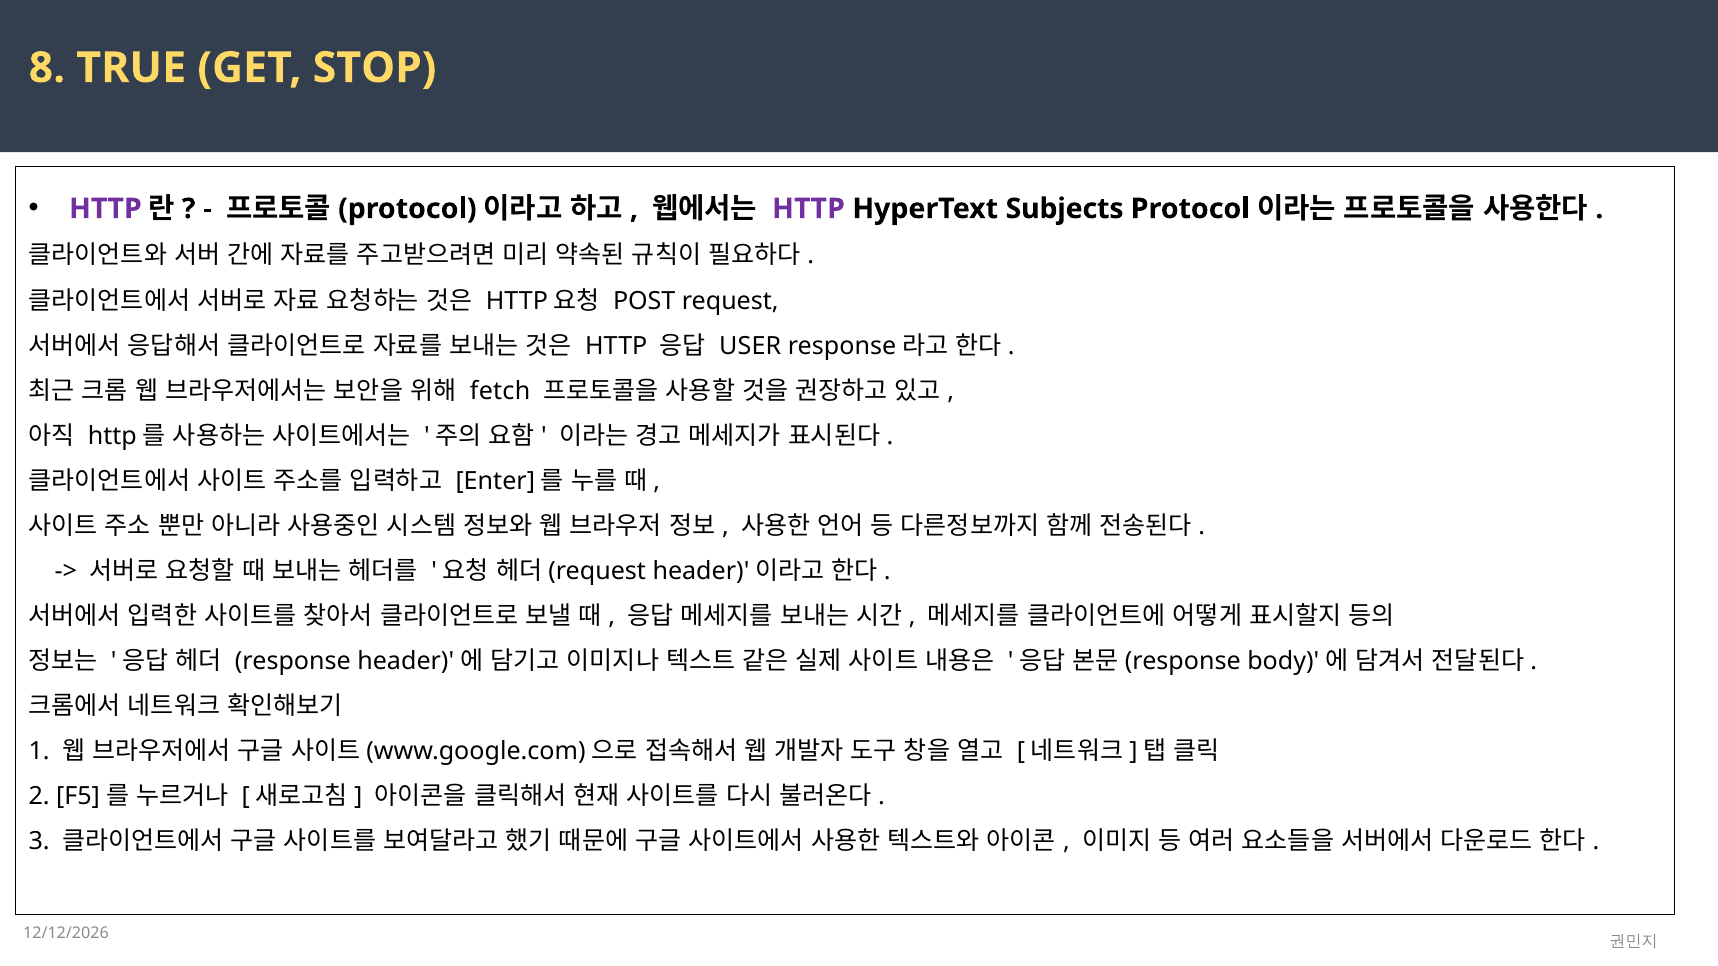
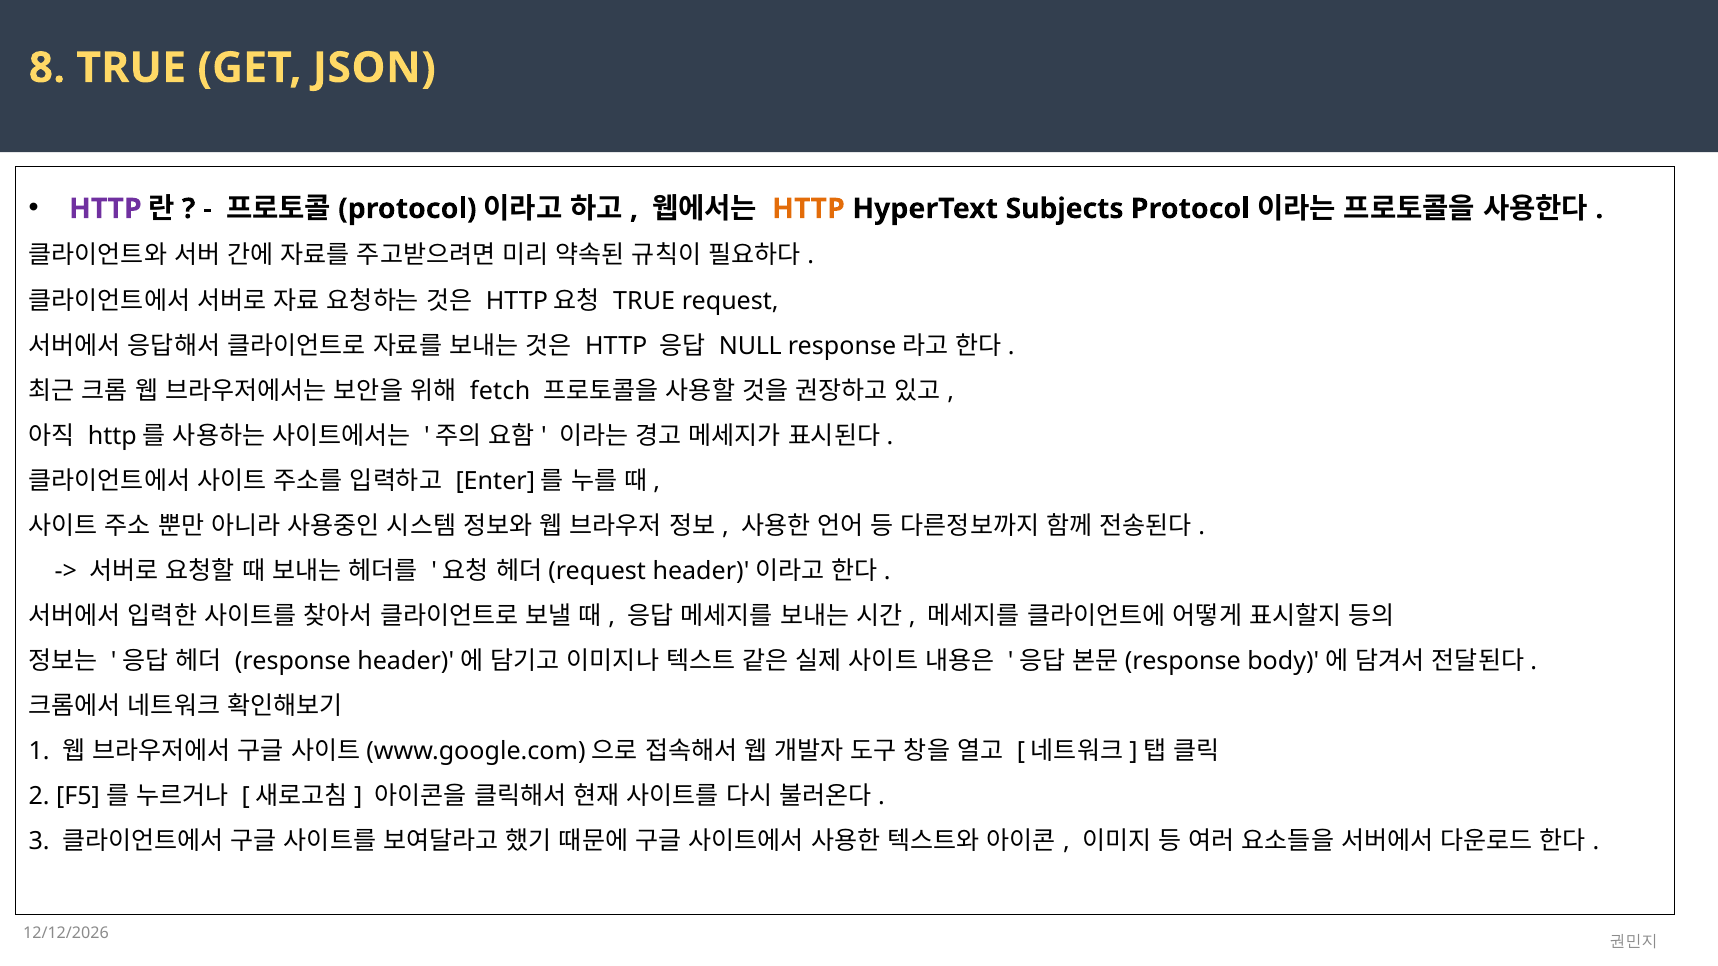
STOP: STOP -> JSON
HTTP at (808, 209) colour: purple -> orange
POST at (644, 301): POST -> TRUE
USER: USER -> NULL
